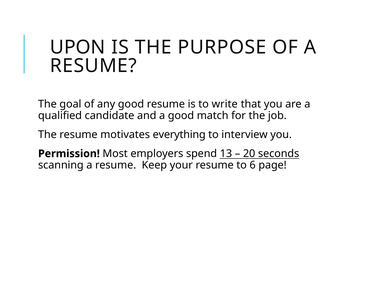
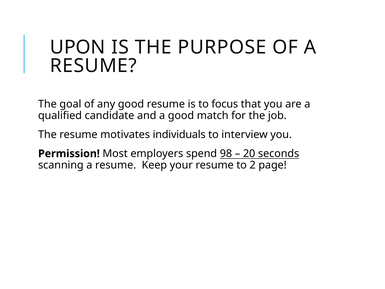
write: write -> focus
everything: everything -> individuals
13: 13 -> 98
6: 6 -> 2
